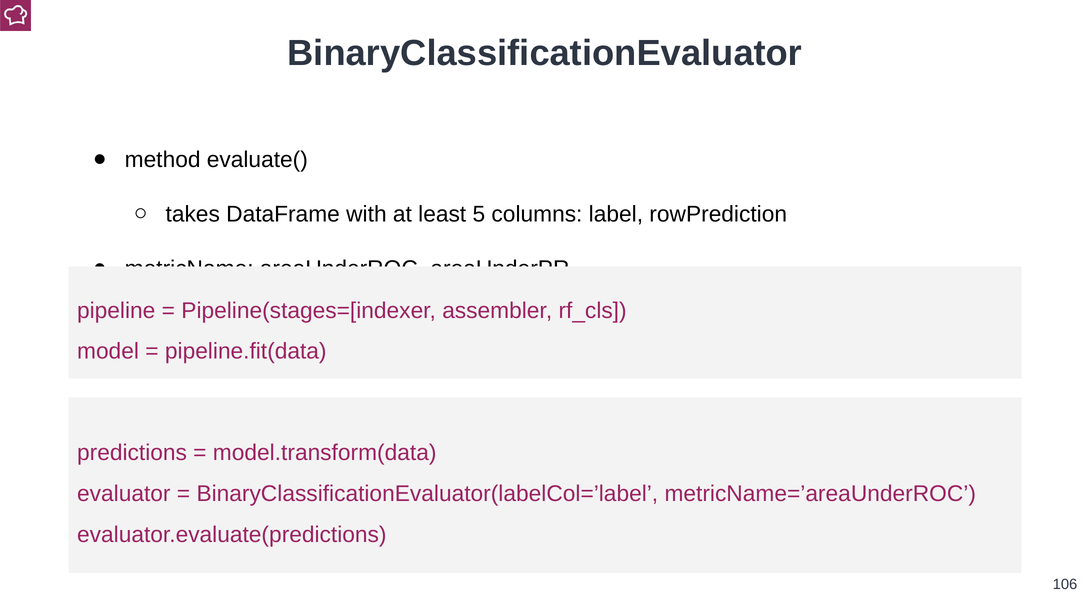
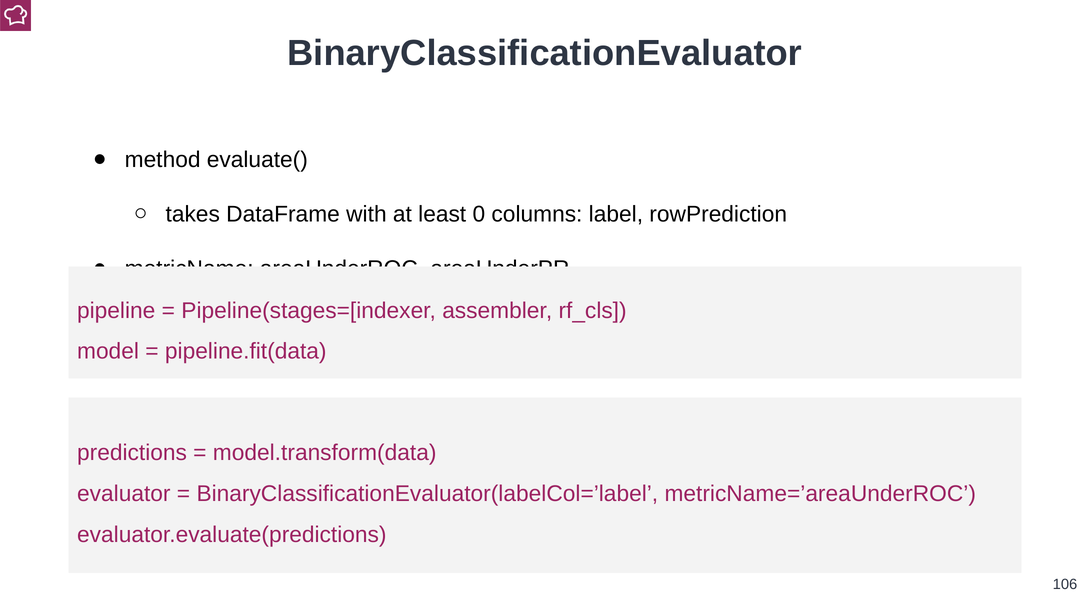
5: 5 -> 0
